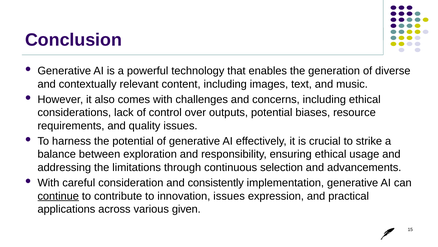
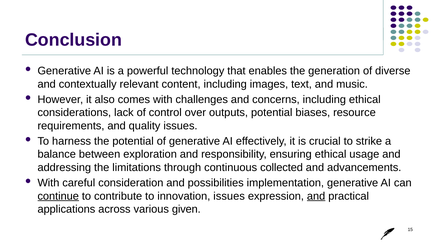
selection: selection -> collected
consistently: consistently -> possibilities
and at (316, 196) underline: none -> present
